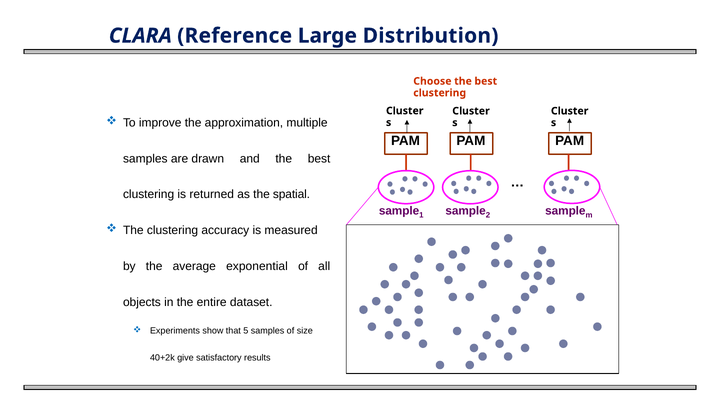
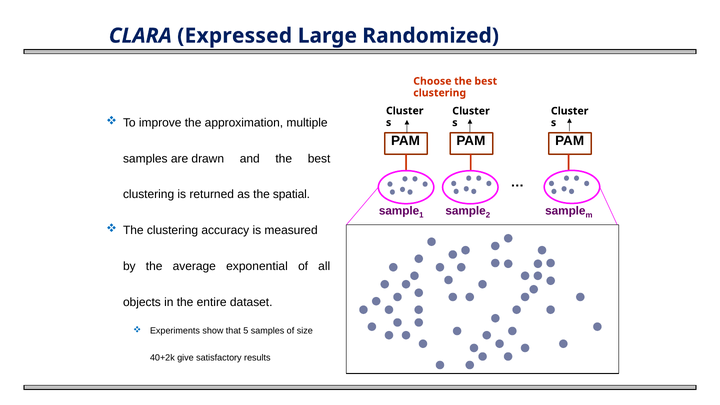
Reference: Reference -> Expressed
Distribution: Distribution -> Randomized
